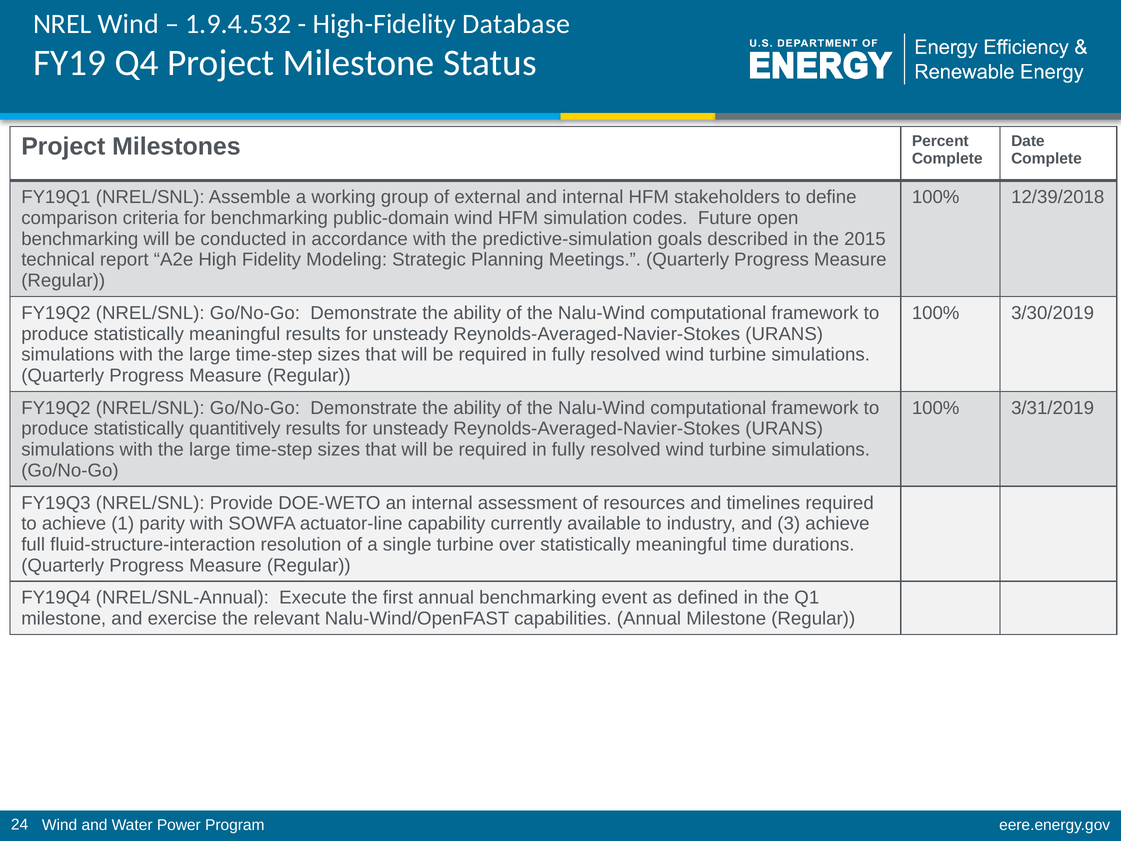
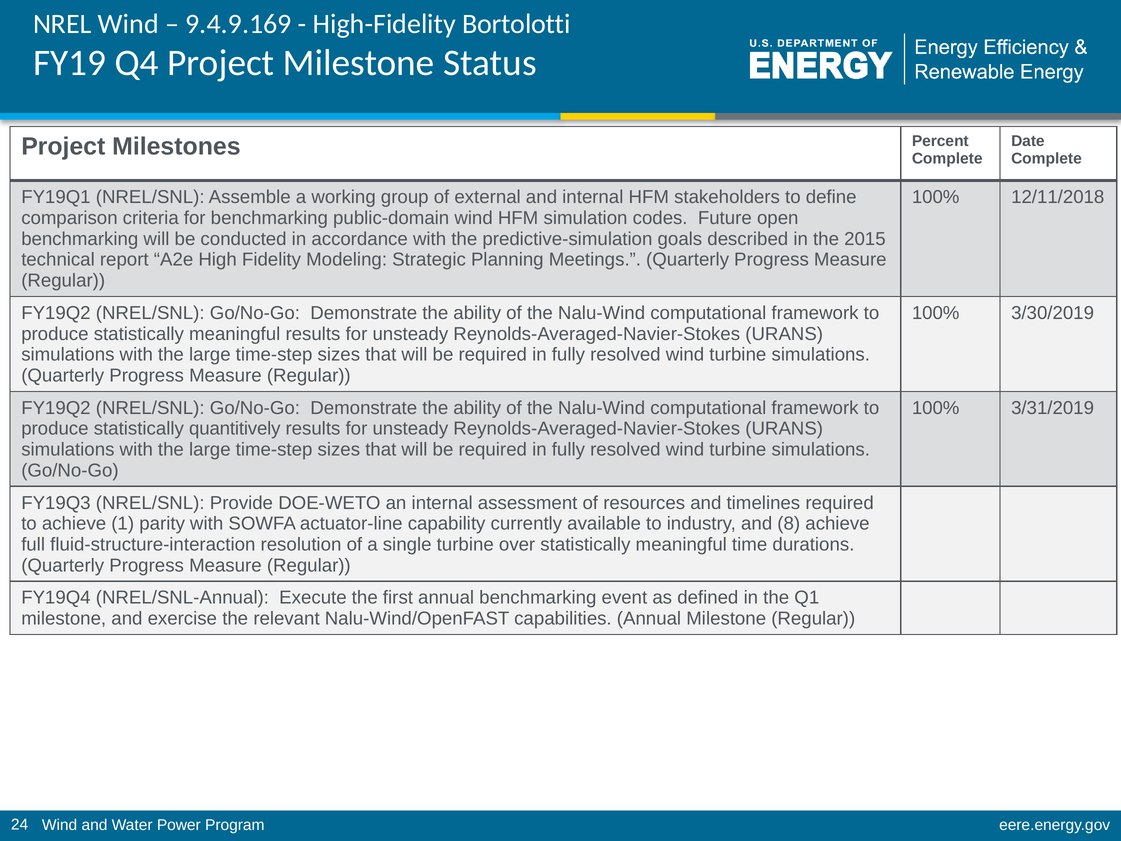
1.9.4.532: 1.9.4.532 -> 9.4.9.169
Database: Database -> Bortolotti
12/39/2018: 12/39/2018 -> 12/11/2018
3: 3 -> 8
